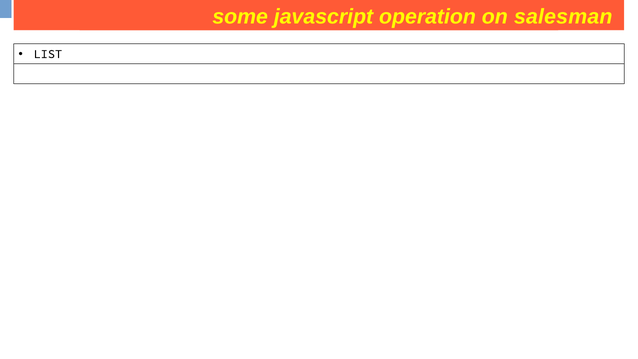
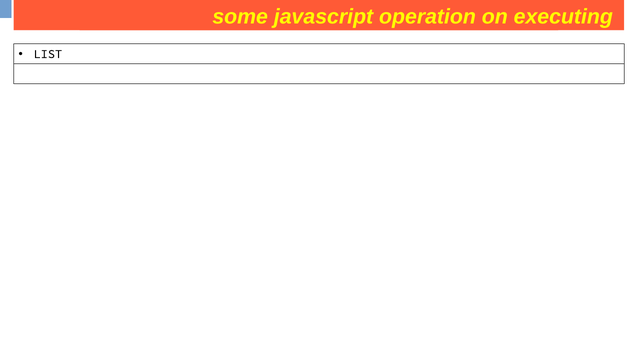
salesman: salesman -> executing
